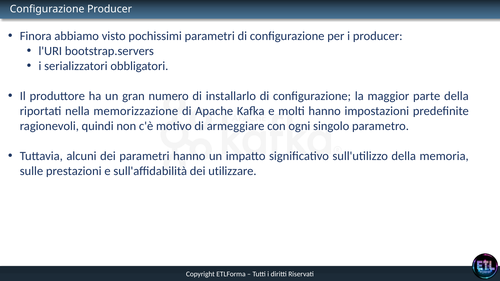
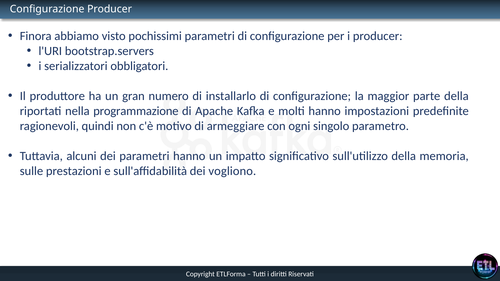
memorizzazione: memorizzazione -> programmazione
utilizzare: utilizzare -> vogliono
